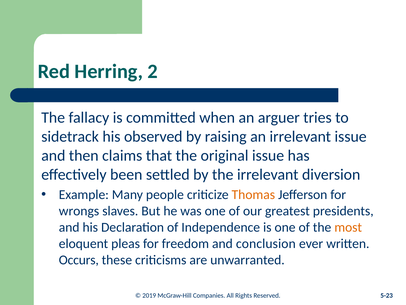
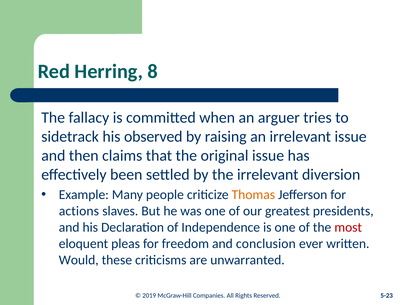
2: 2 -> 8
wrongs: wrongs -> actions
most colour: orange -> red
Occurs: Occurs -> Would
